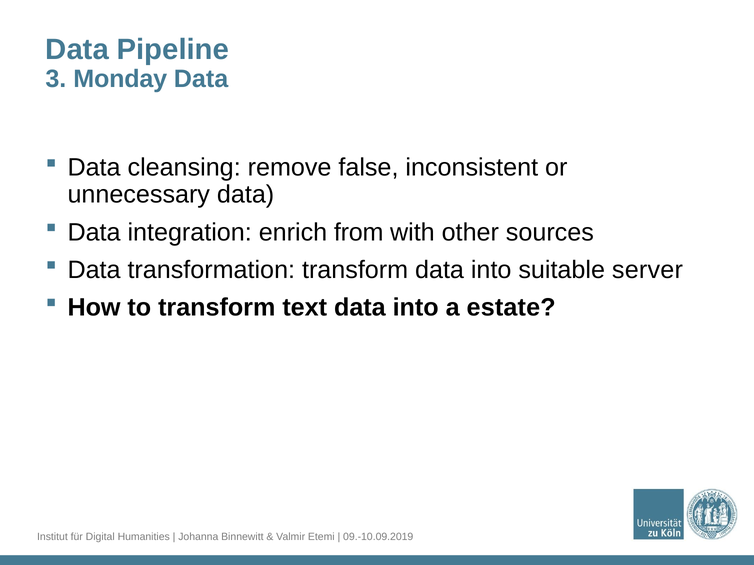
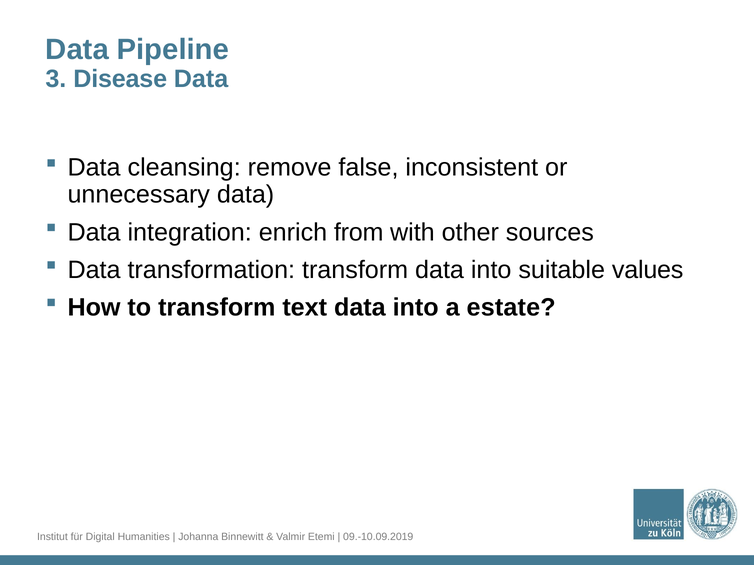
Monday: Monday -> Disease
server: server -> values
